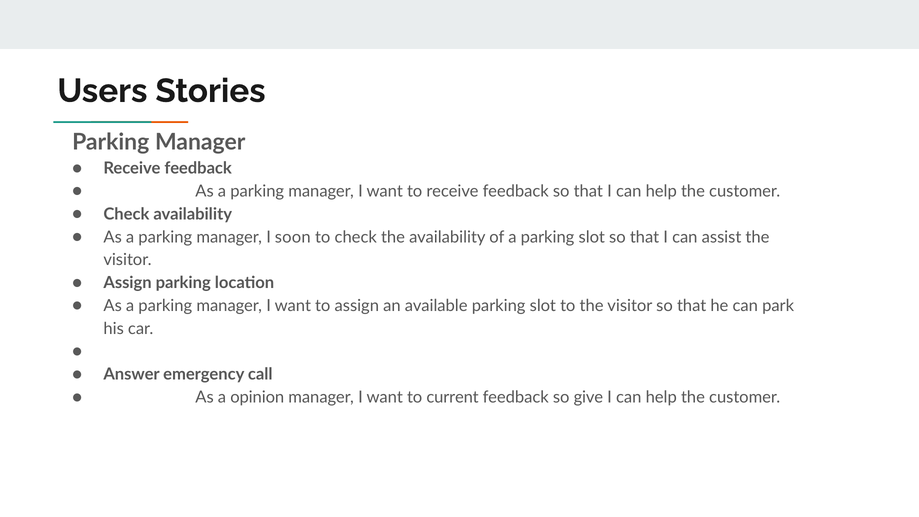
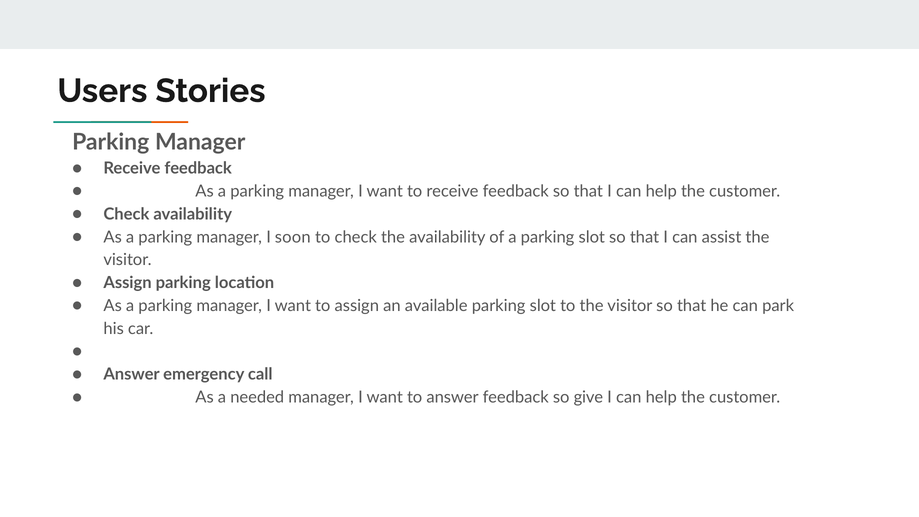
opinion: opinion -> needed
to current: current -> answer
